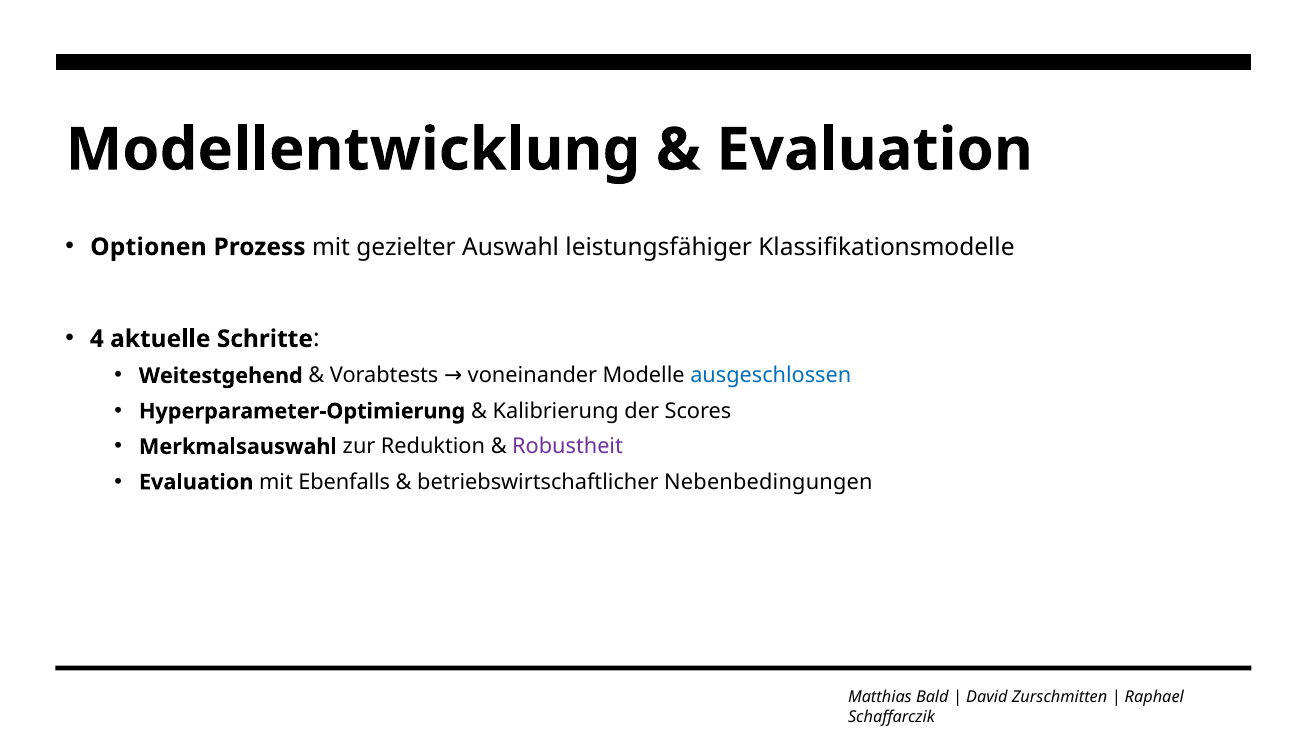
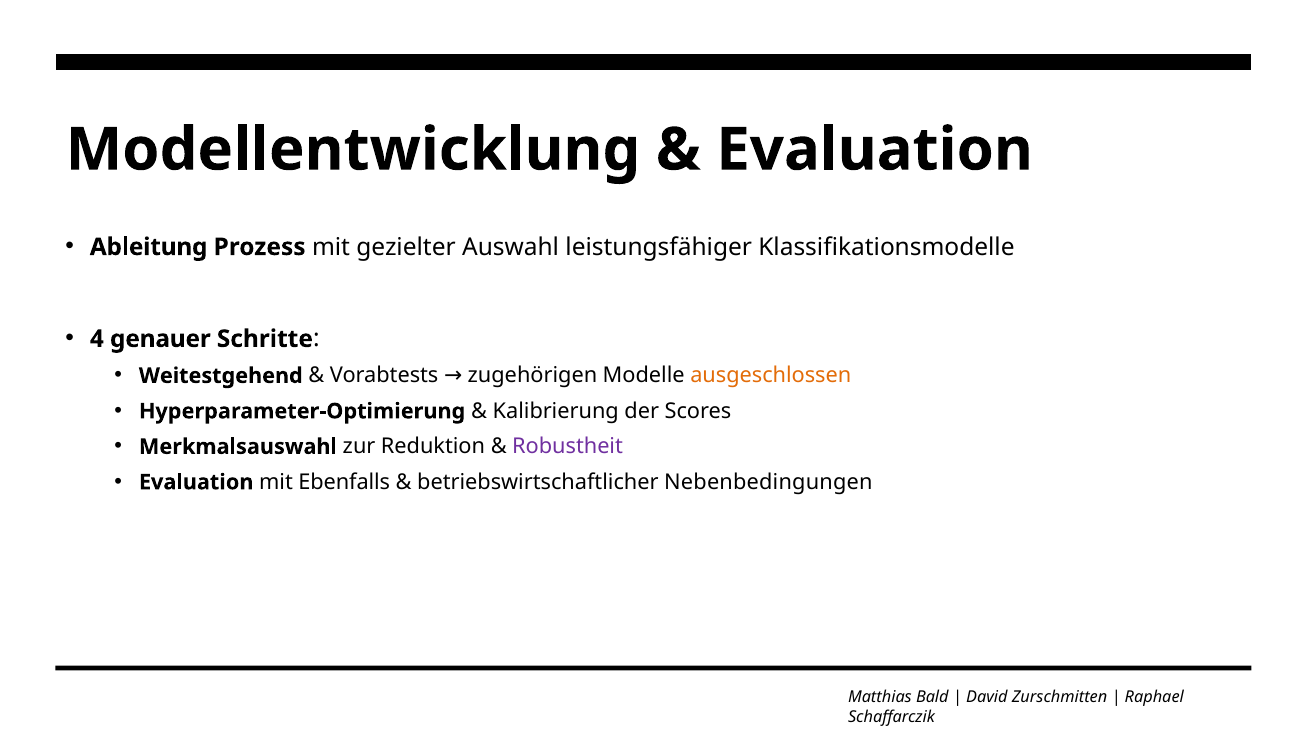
Optionen: Optionen -> Ableitung
aktuelle: aktuelle -> genauer
voneinander: voneinander -> zugehörigen
ausgeschlossen colour: blue -> orange
